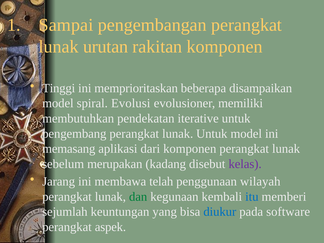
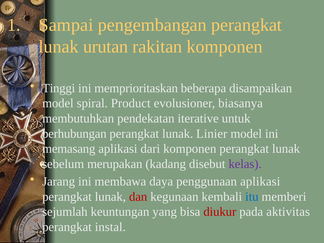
Evolusi: Evolusi -> Product
memiliki: memiliki -> biasanya
pengembang: pengembang -> berhubungan
lunak Untuk: Untuk -> Linier
telah: telah -> daya
penggunaan wilayah: wilayah -> aplikasi
dan colour: green -> red
diukur colour: blue -> red
software: software -> aktivitas
aspek: aspek -> instal
